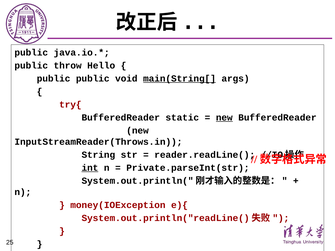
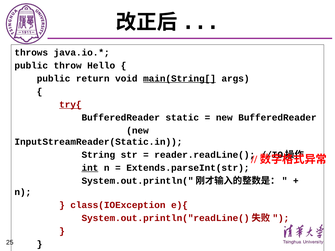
public at (31, 53): public -> throws
public public: public -> return
try{ underline: none -> present
new at (224, 118) underline: present -> none
InputStreamReader(Throws.in: InputStreamReader(Throws.in -> InputStreamReader(Static.in
Private.parseInt(str: Private.parseInt(str -> Extends.parseInt(str
money(IOException: money(IOException -> class(IOException
